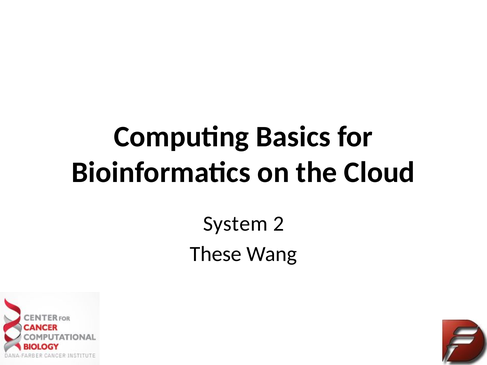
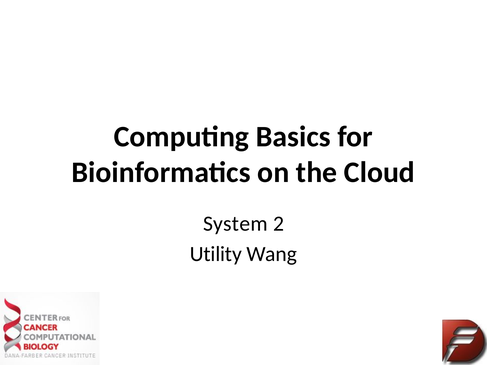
These: These -> Utility
